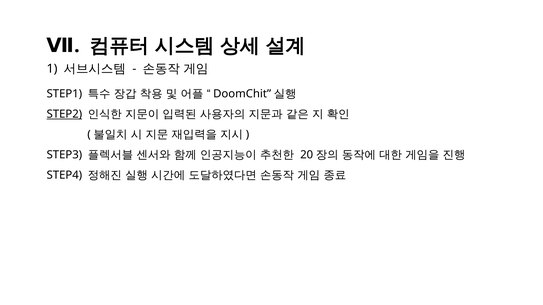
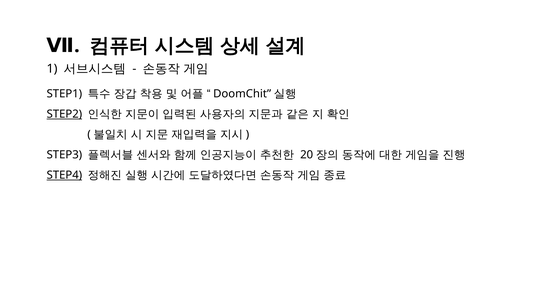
STEP4 underline: none -> present
